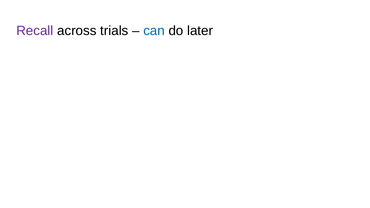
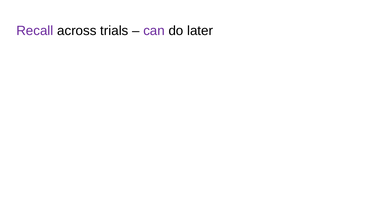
can colour: blue -> purple
